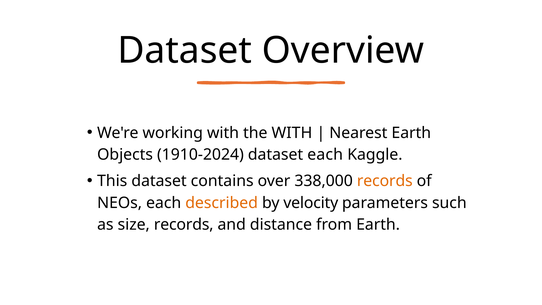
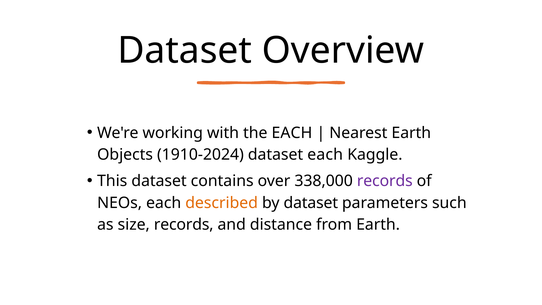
the WITH: WITH -> EACH
records at (385, 181) colour: orange -> purple
by velocity: velocity -> dataset
